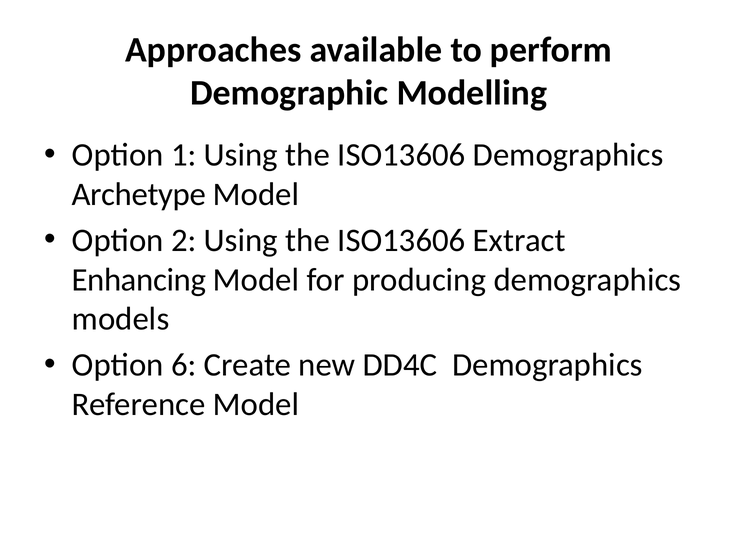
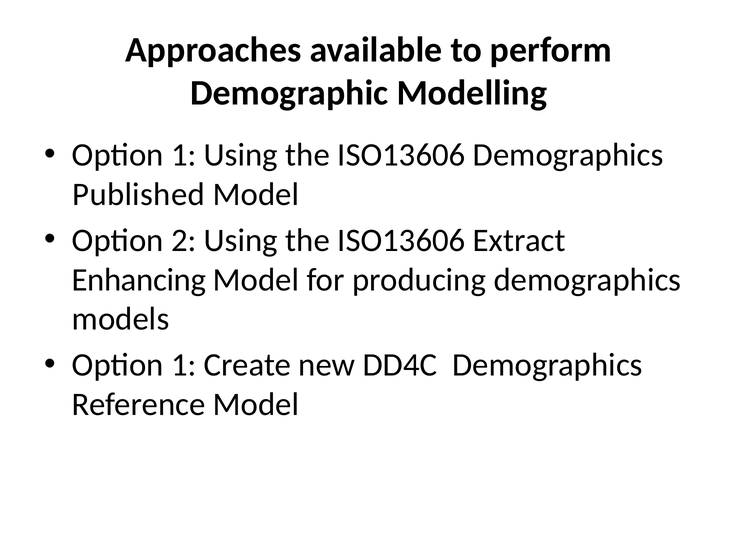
Archetype: Archetype -> Published
6 at (184, 365): 6 -> 1
